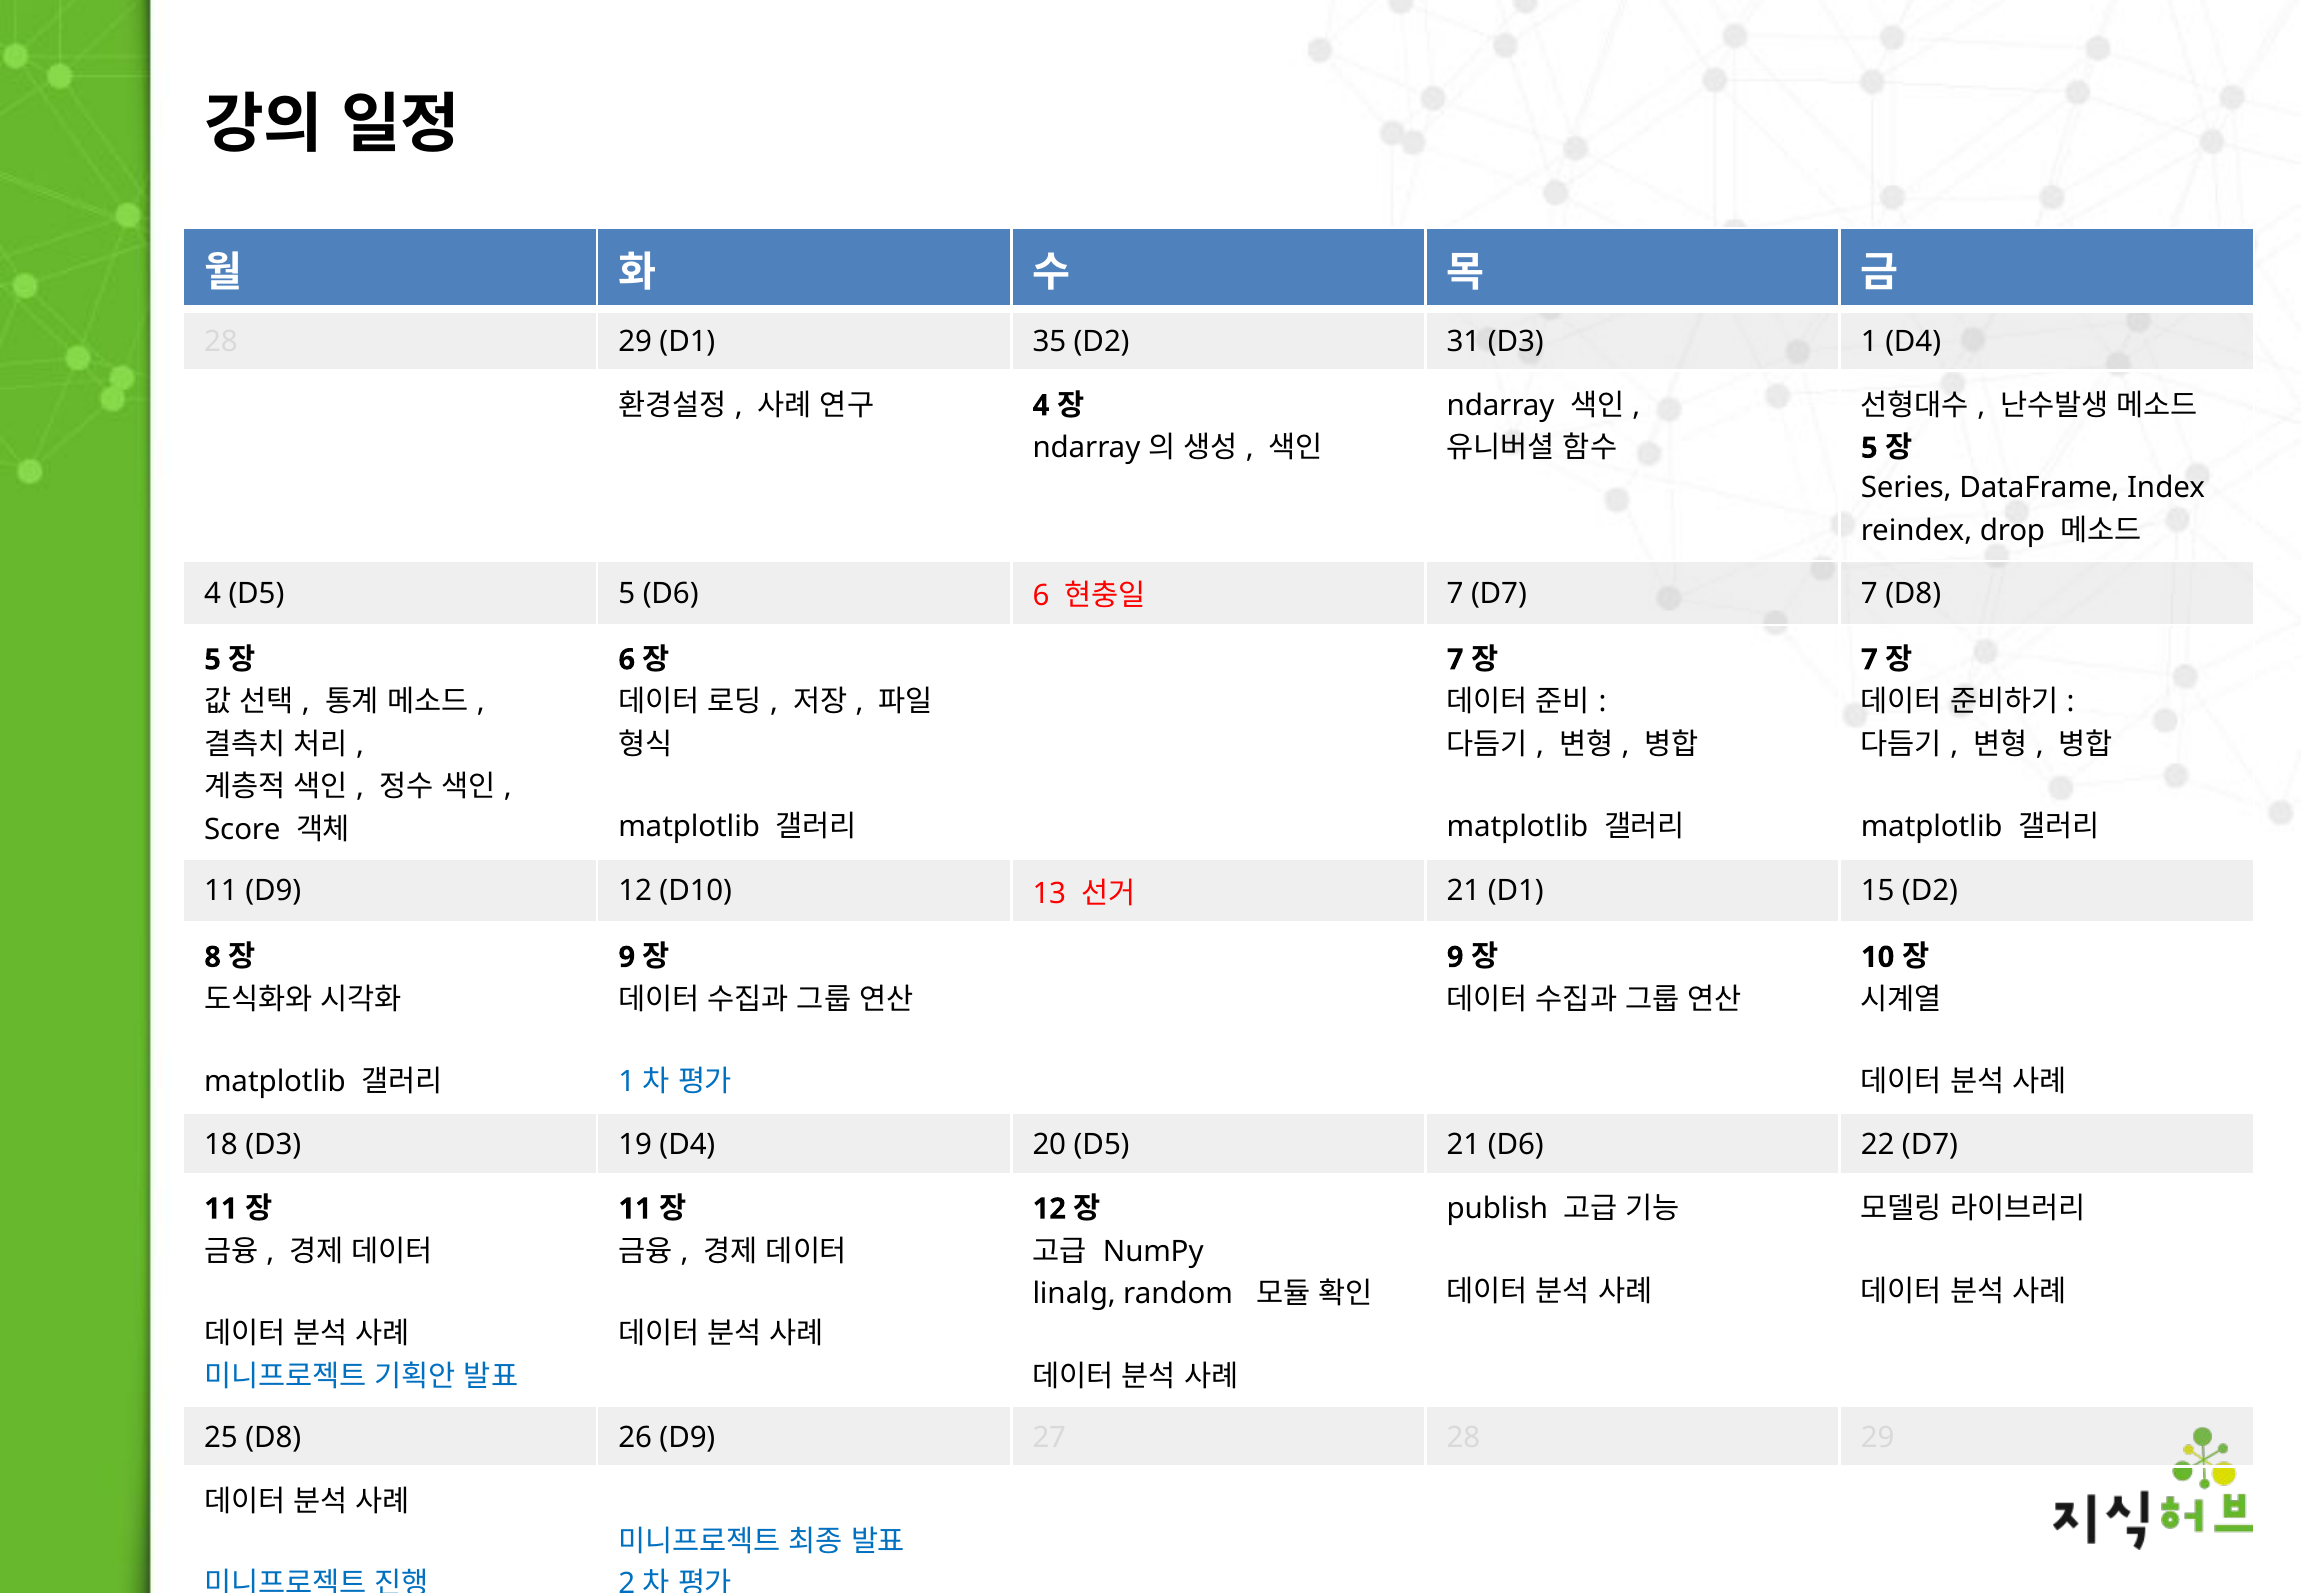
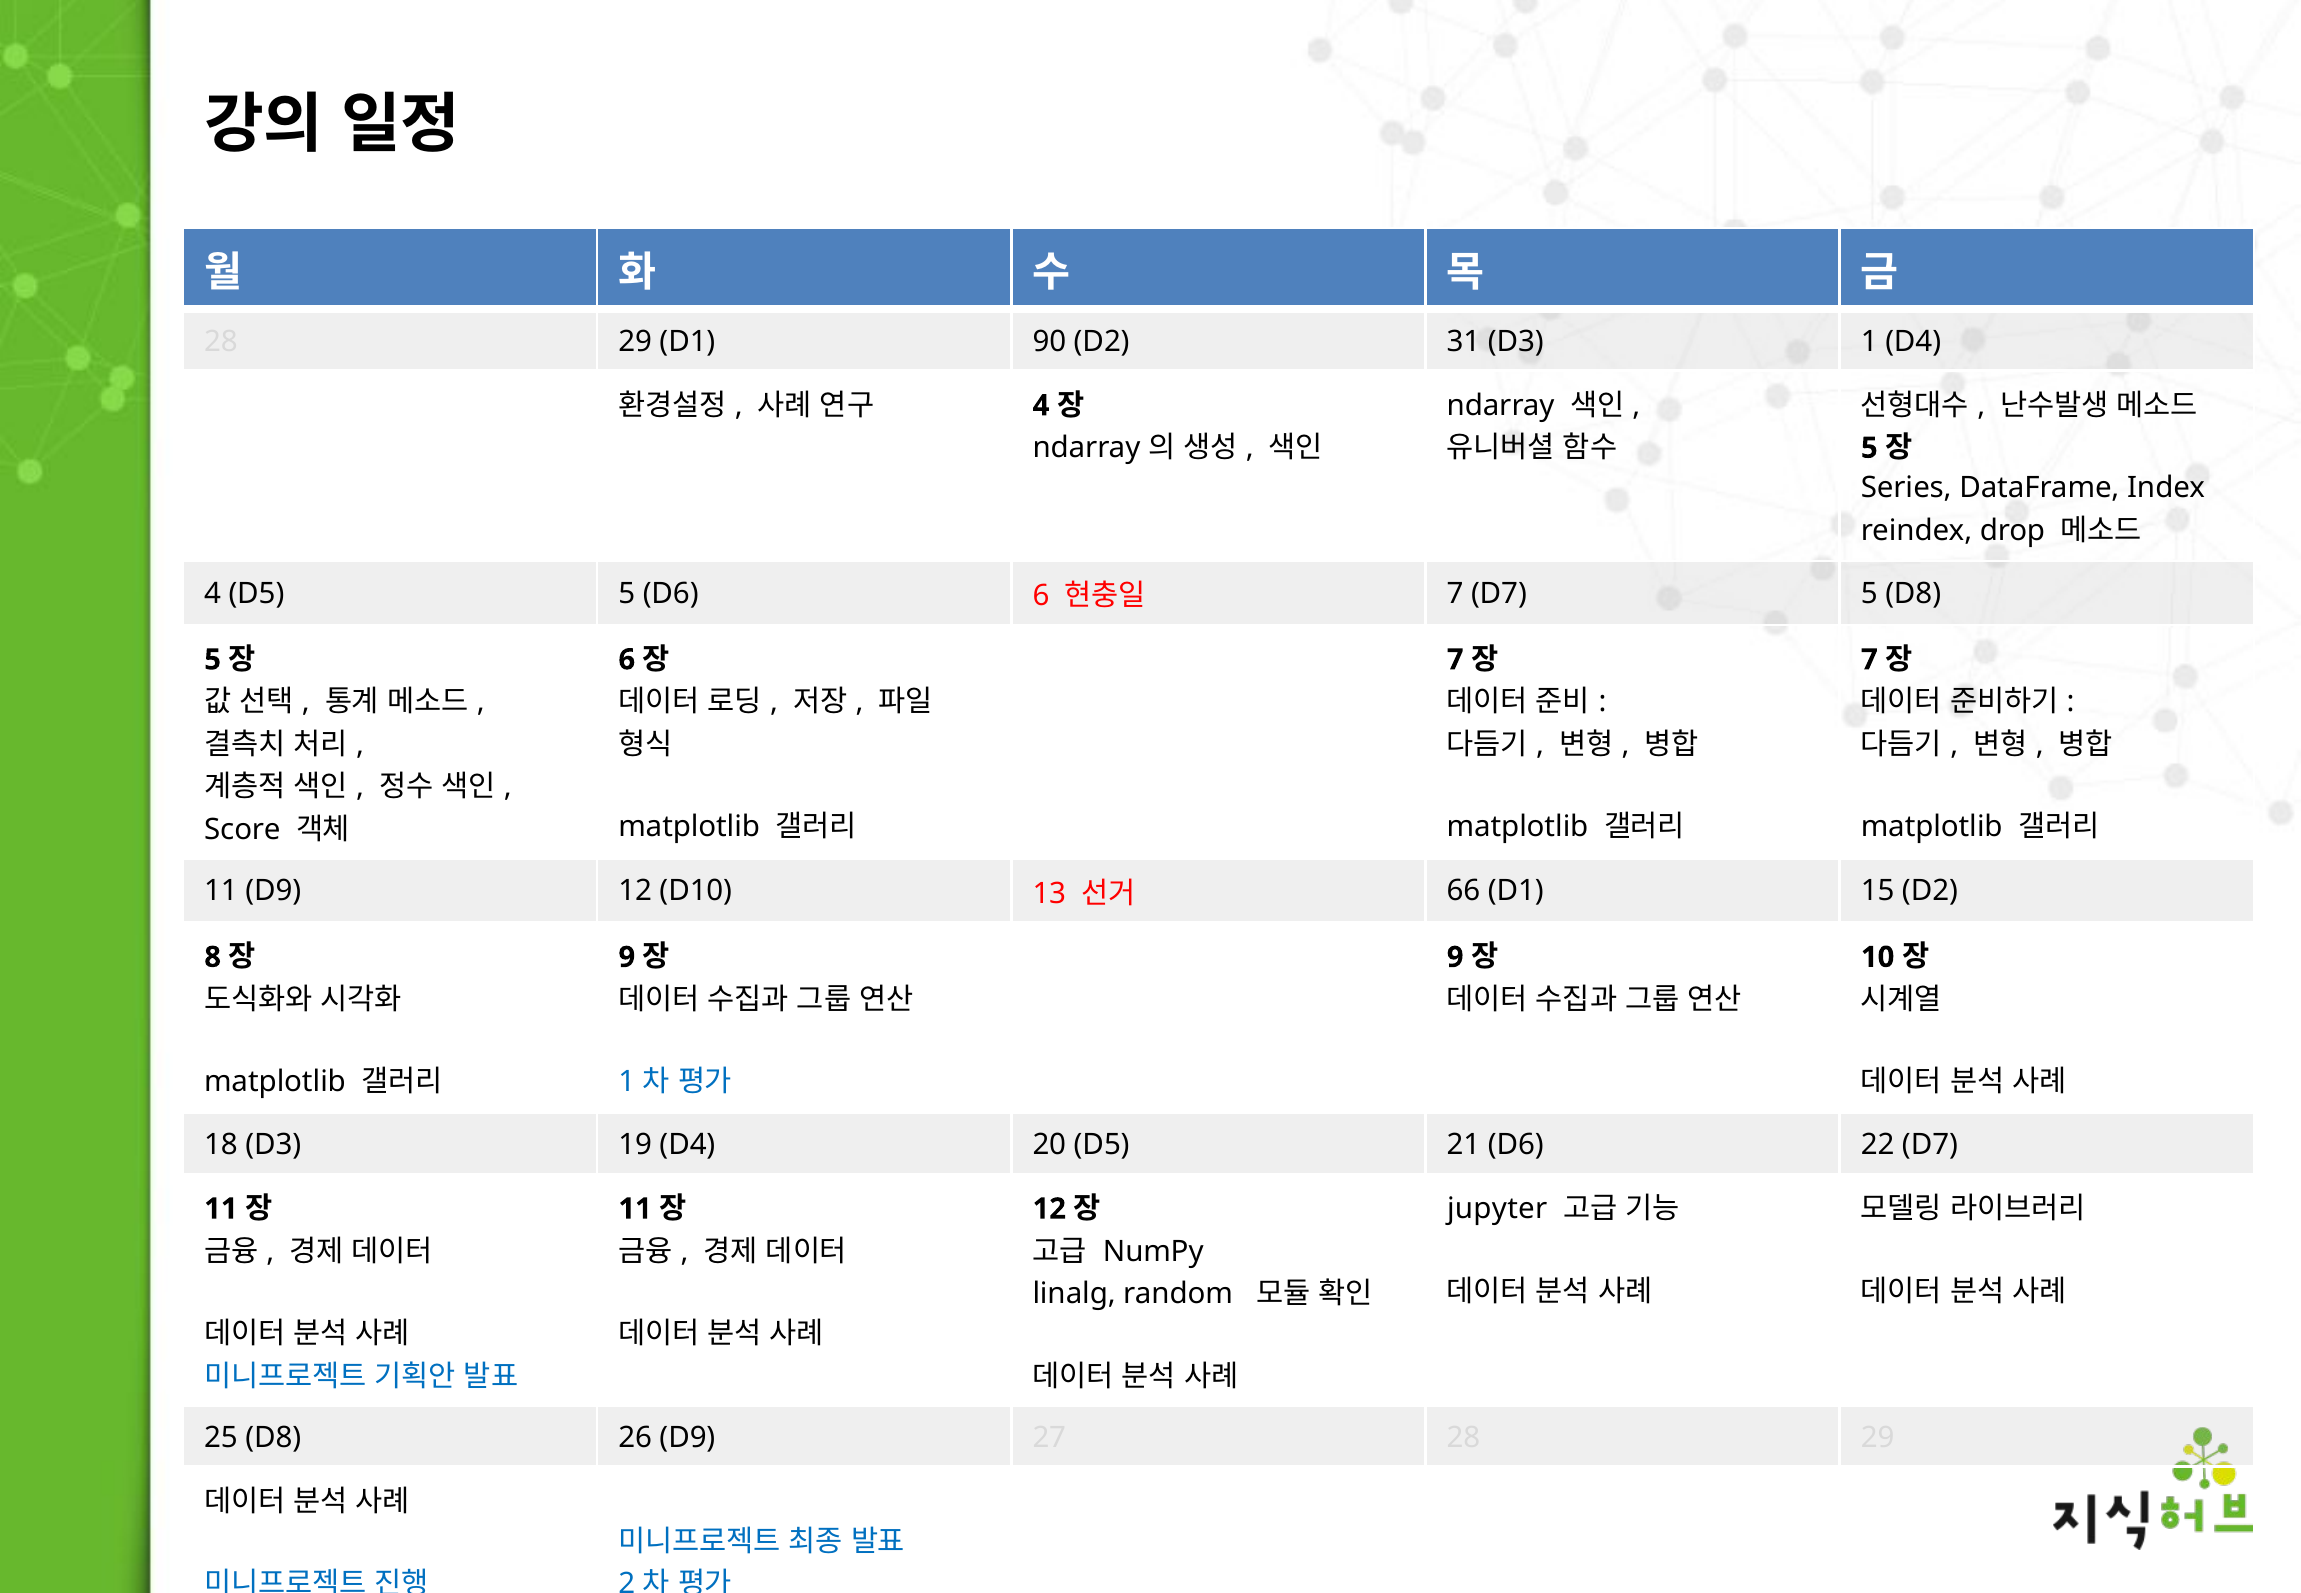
35: 35 -> 90
D7 7: 7 -> 5
21 at (1464, 891): 21 -> 66
publish: publish -> jupyter
